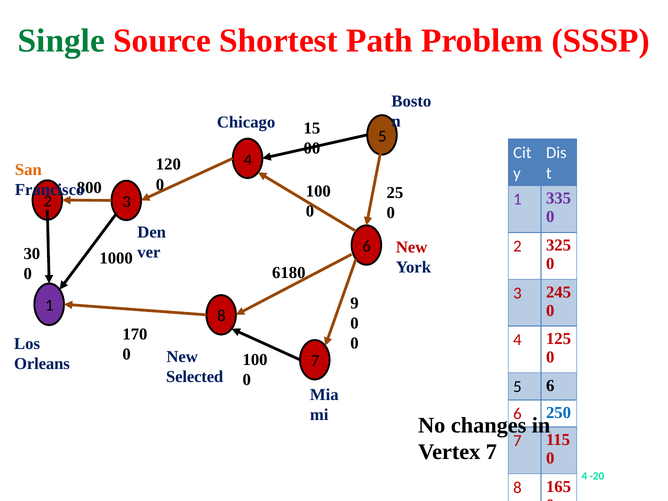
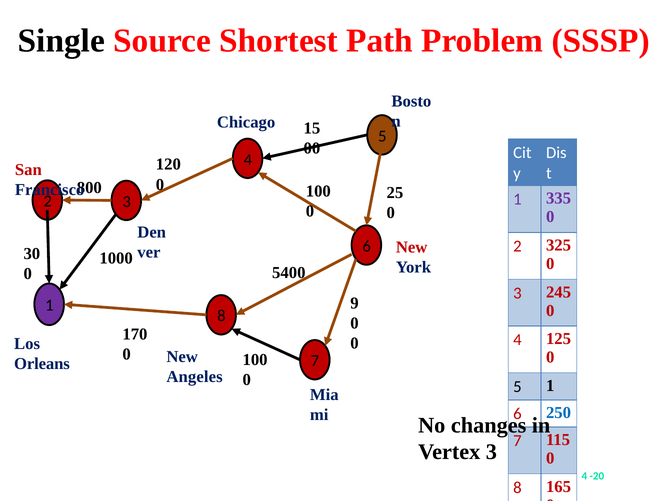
Single colour: green -> black
San colour: orange -> red
6180: 6180 -> 5400
Selected: Selected -> Angeles
5 6: 6 -> 1
Vertex 7: 7 -> 3
